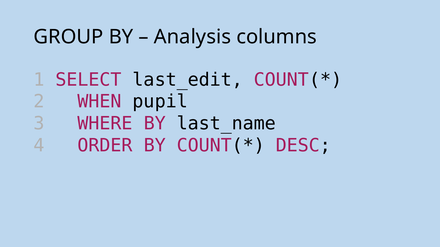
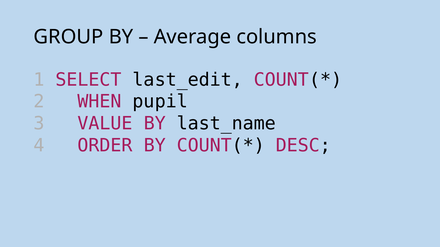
Analysis: Analysis -> Average
WHERE: WHERE -> VALUE
